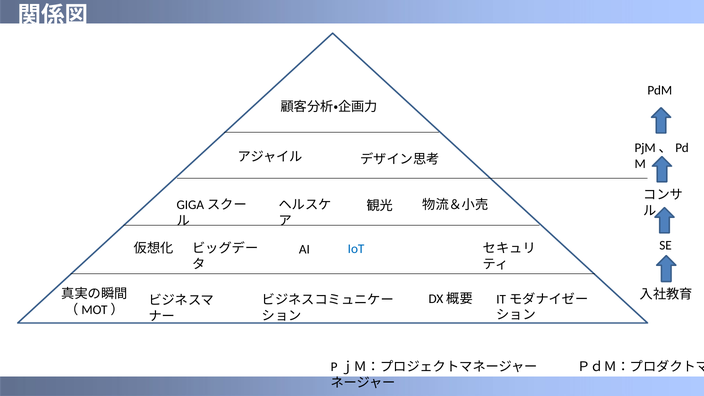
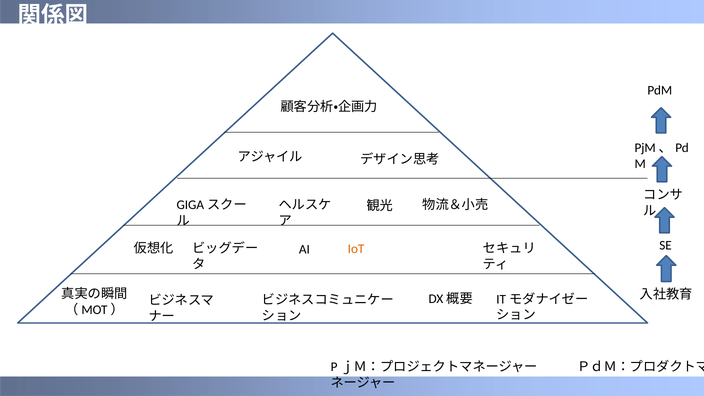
IoT colour: blue -> orange
